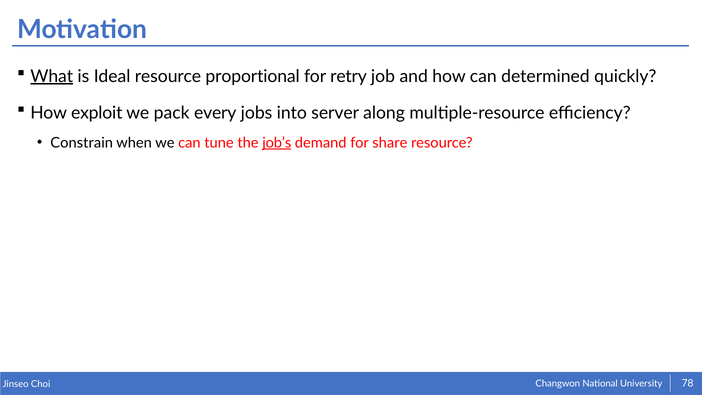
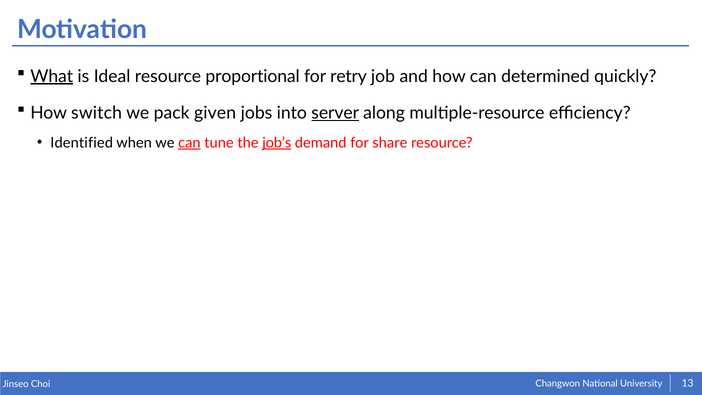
exploit: exploit -> switch
every: every -> given
server underline: none -> present
Constrain: Constrain -> Identified
can at (189, 143) underline: none -> present
78: 78 -> 13
